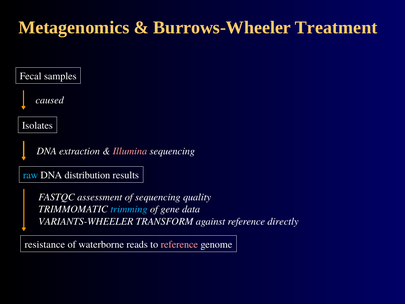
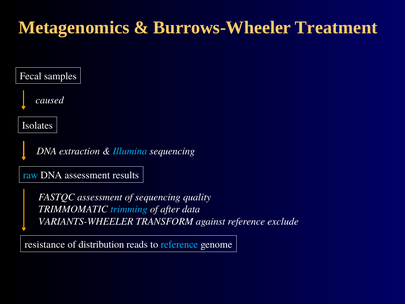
Illumina colour: pink -> light blue
DNA distribution: distribution -> assessment
gene: gene -> after
directly: directly -> exclude
waterborne: waterborne -> distribution
reference at (179, 244) colour: pink -> light blue
